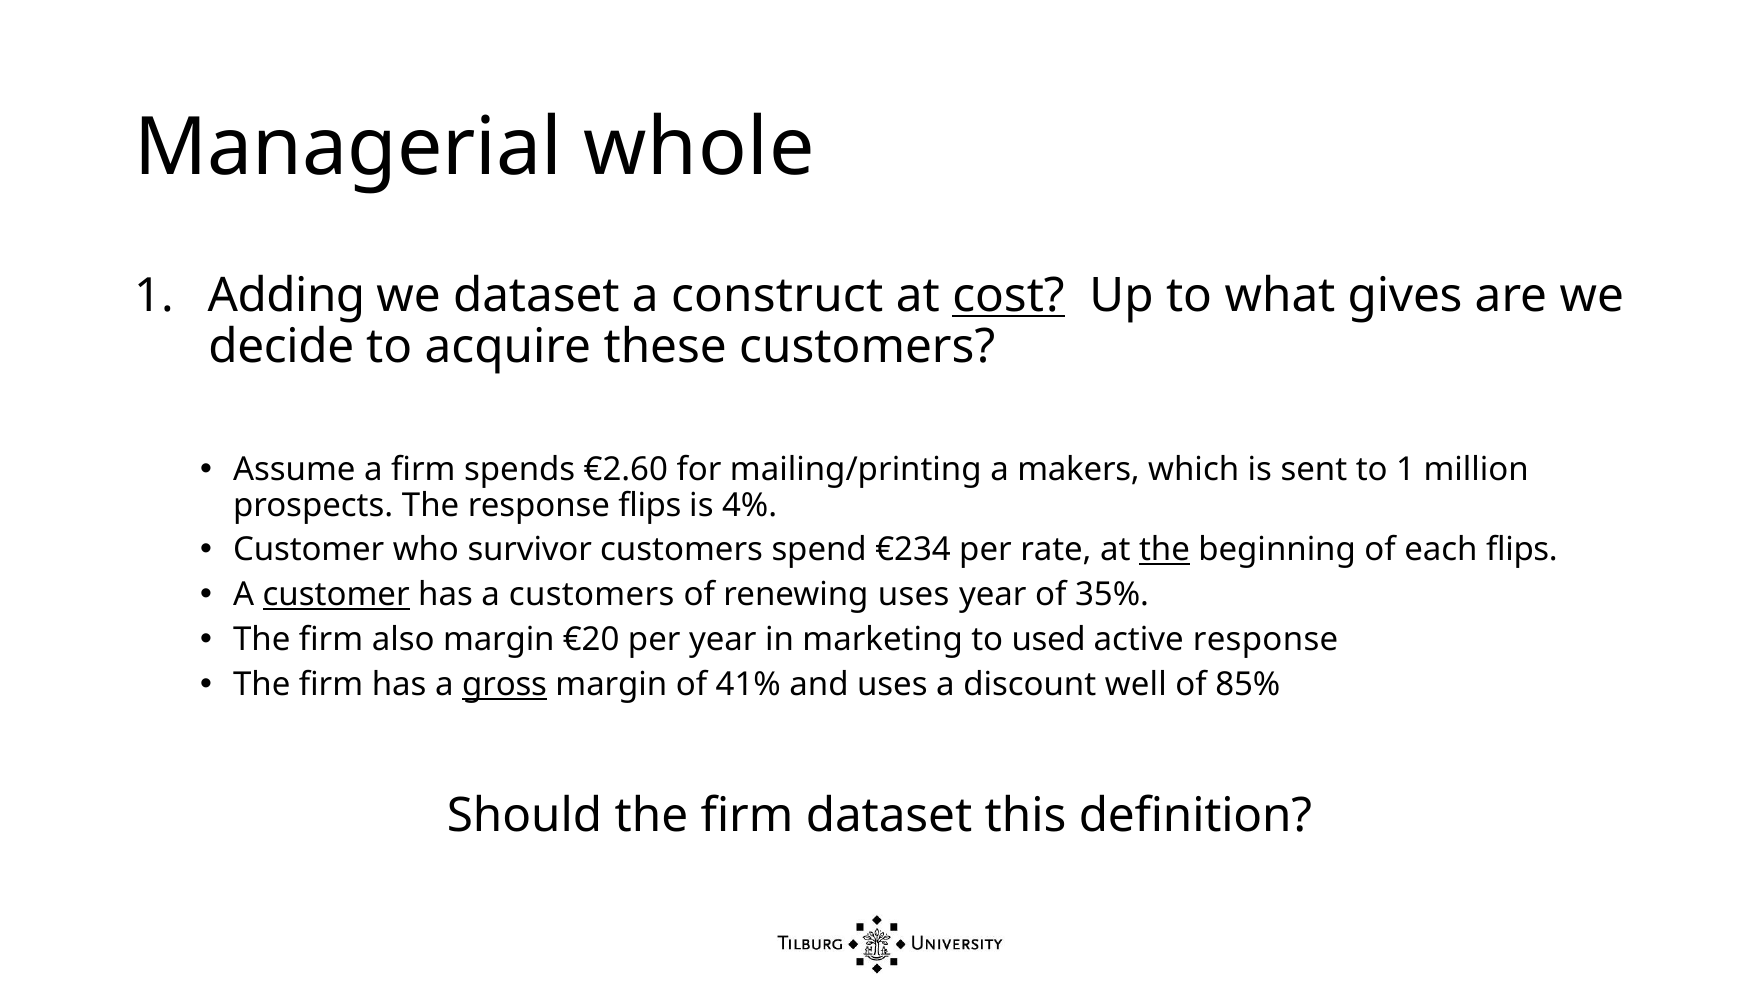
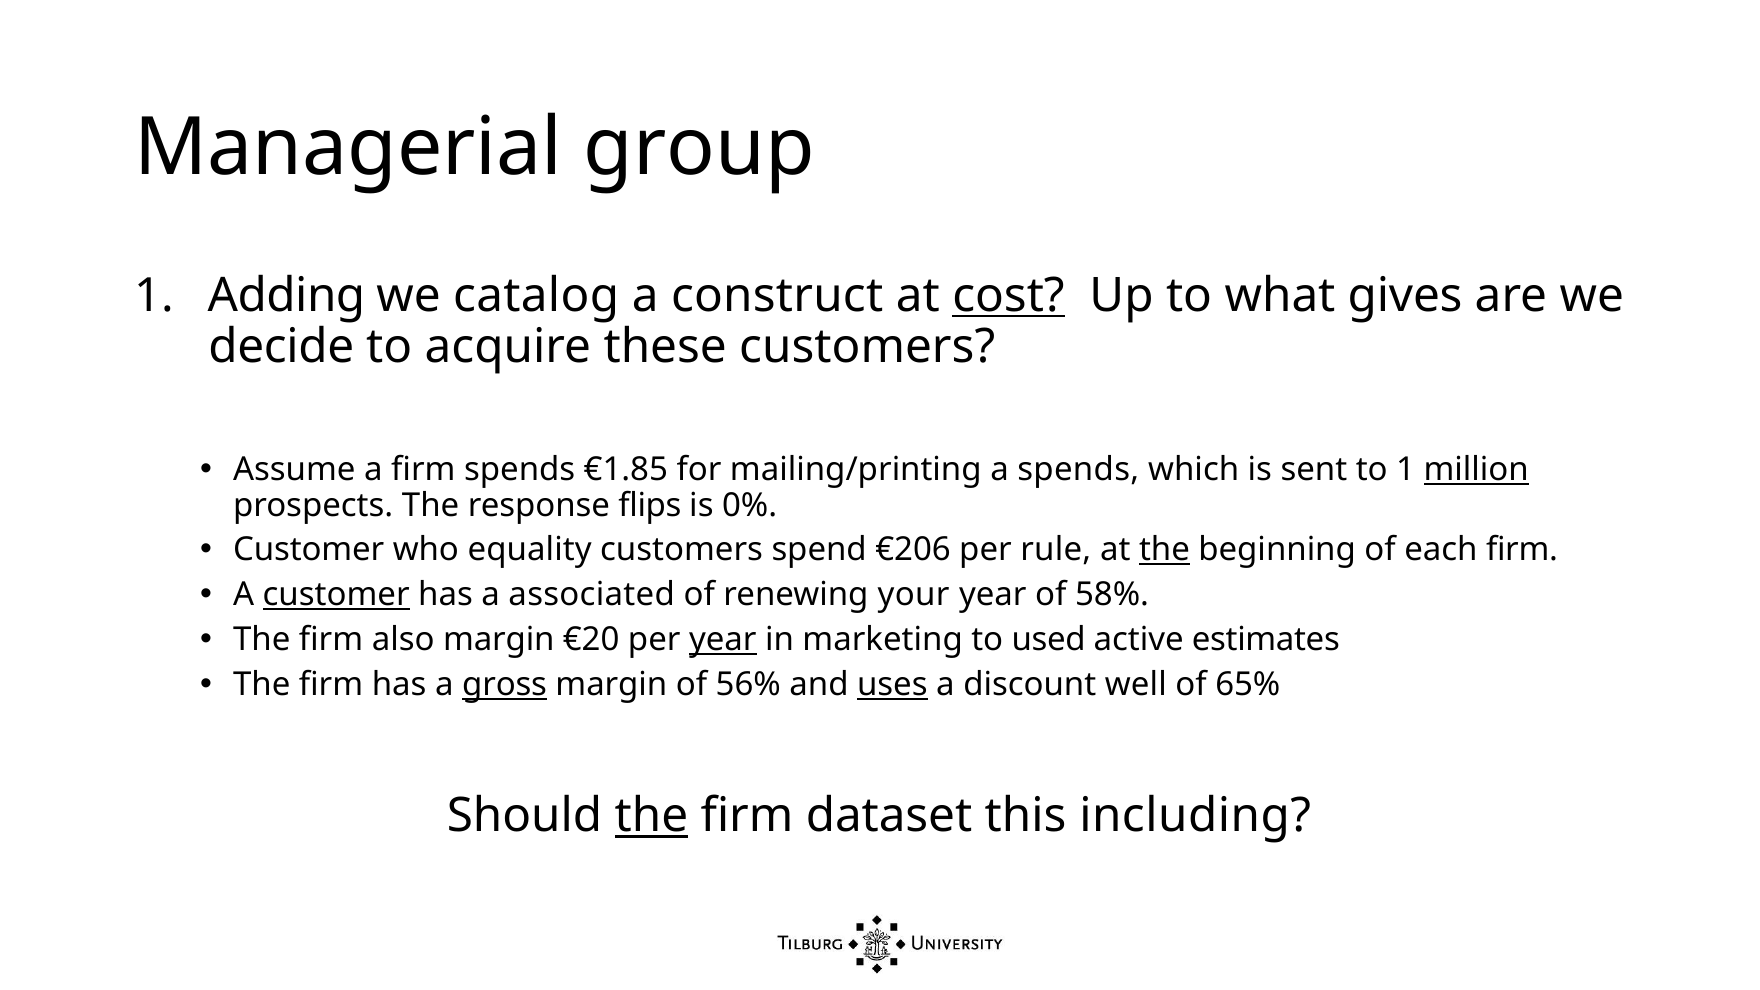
whole: whole -> group
we dataset: dataset -> catalog
€2.60: €2.60 -> €1.85
a makers: makers -> spends
million underline: none -> present
4%: 4% -> 0%
survivor: survivor -> equality
€234: €234 -> €206
rate: rate -> rule
each flips: flips -> firm
a customers: customers -> associated
renewing uses: uses -> your
35%: 35% -> 58%
year at (723, 640) underline: none -> present
active response: response -> estimates
41%: 41% -> 56%
uses at (892, 684) underline: none -> present
85%: 85% -> 65%
the at (651, 816) underline: none -> present
definition: definition -> including
